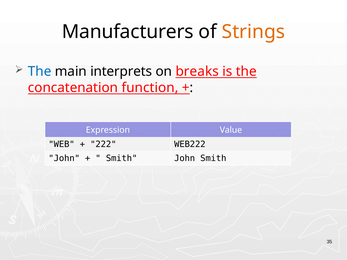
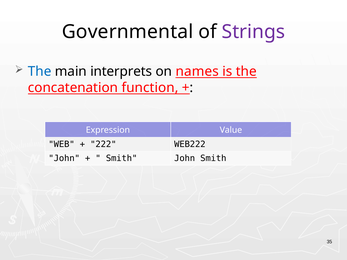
Manufacturers: Manufacturers -> Governmental
Strings colour: orange -> purple
breaks: breaks -> names
